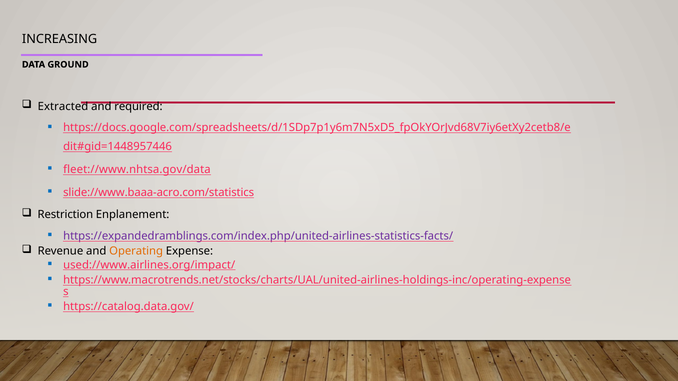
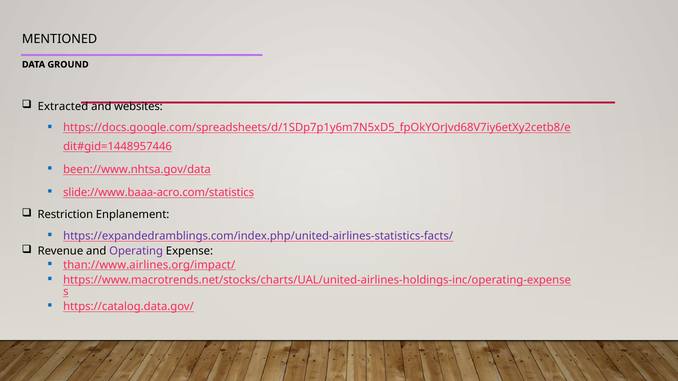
INCREASING: INCREASING -> MENTIONED
required: required -> websites
fleet://www.nhtsa.gov/data: fleet://www.nhtsa.gov/data -> been://www.nhtsa.gov/data
Operating colour: orange -> purple
used://www.airlines.org/impact/: used://www.airlines.org/impact/ -> than://www.airlines.org/impact/
